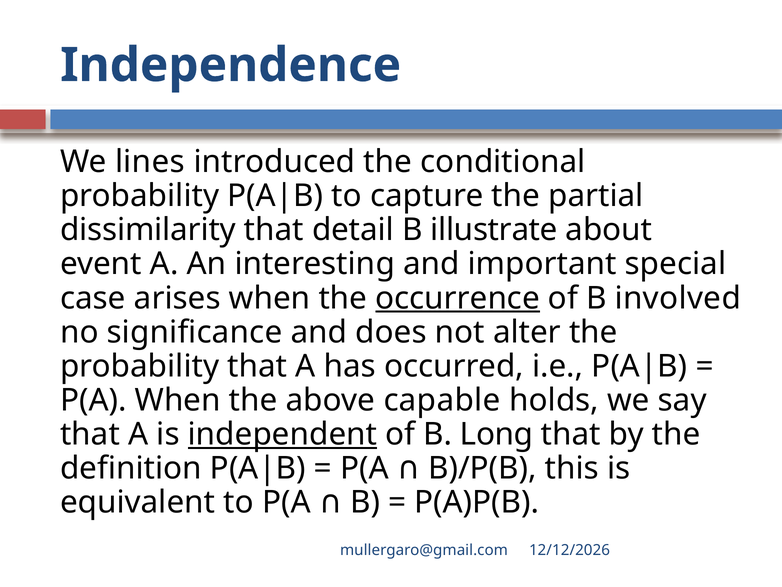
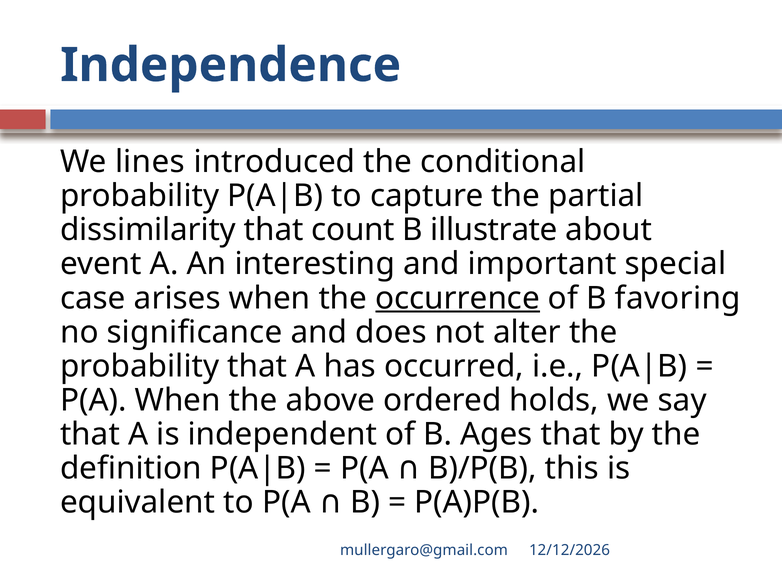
detail: detail -> count
involved: involved -> favoring
capable: capable -> ordered
independent underline: present -> none
Long: Long -> Ages
